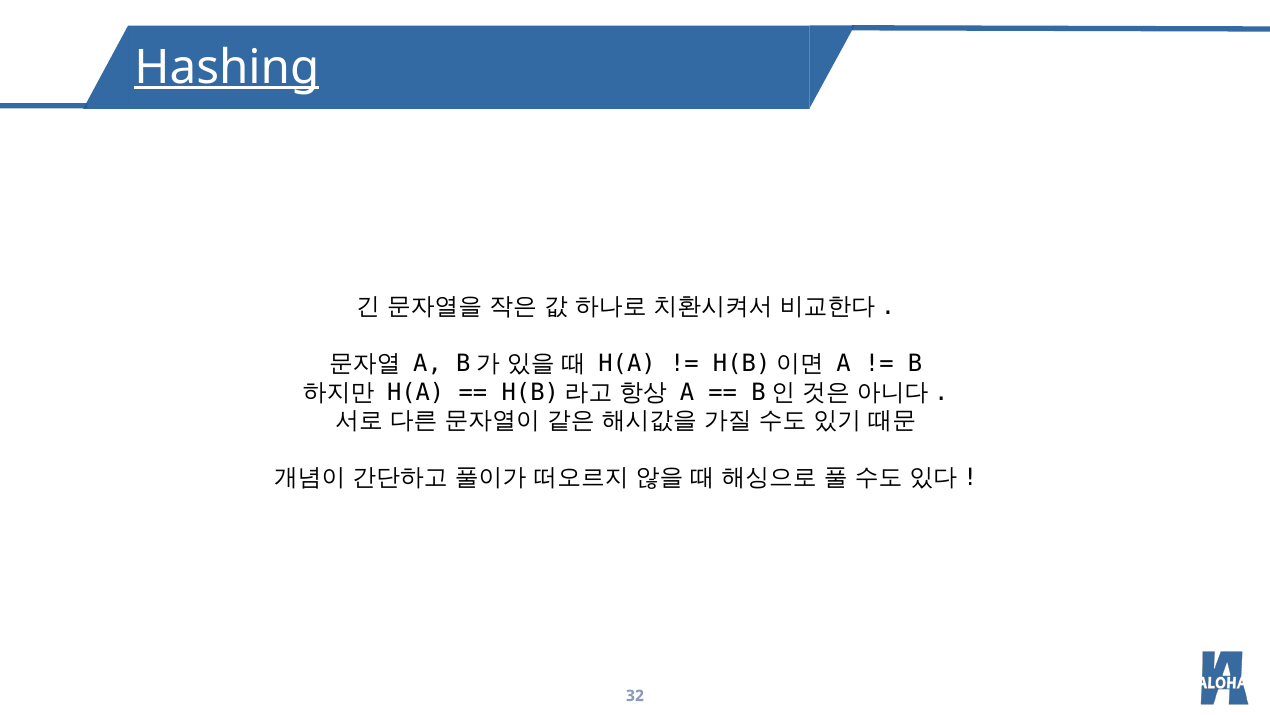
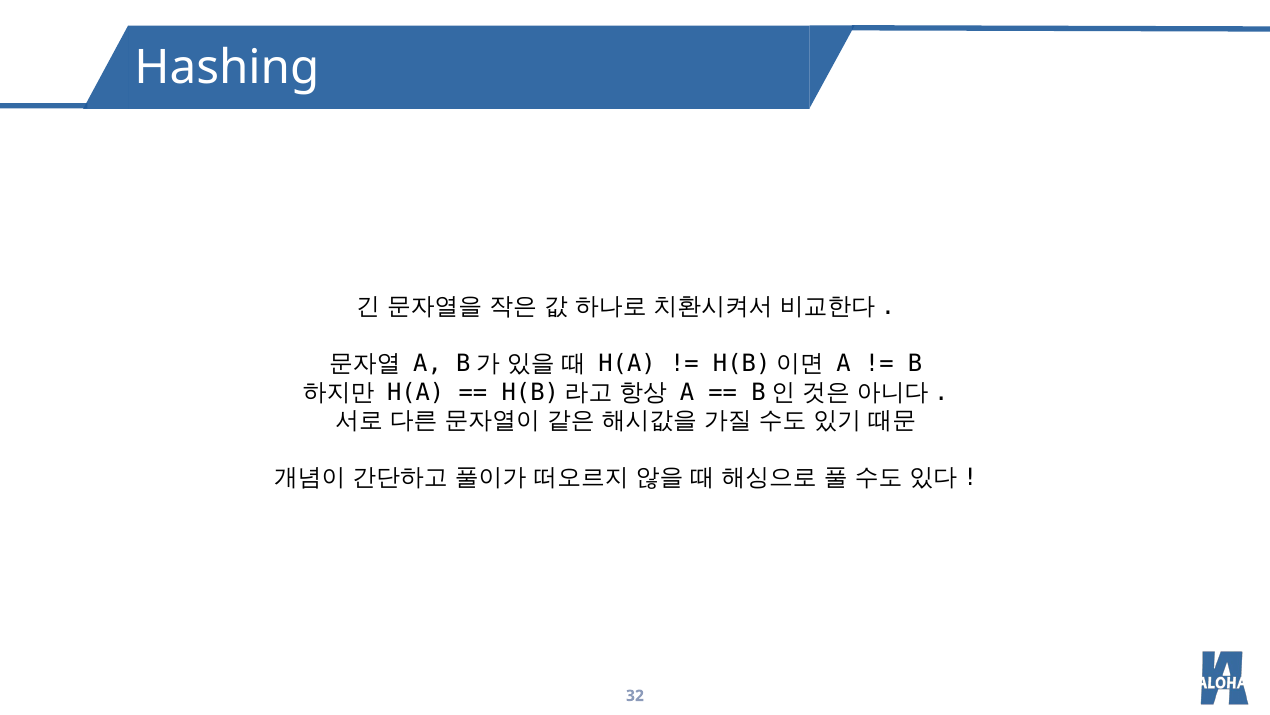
Hashing underline: present -> none
